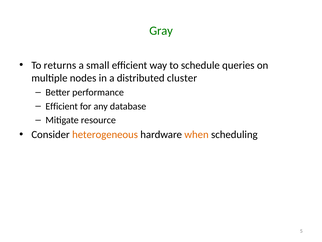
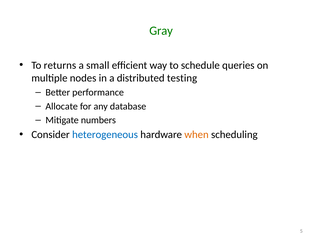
cluster: cluster -> testing
Efficient at (62, 106): Efficient -> Allocate
resource: resource -> numbers
heterogeneous colour: orange -> blue
